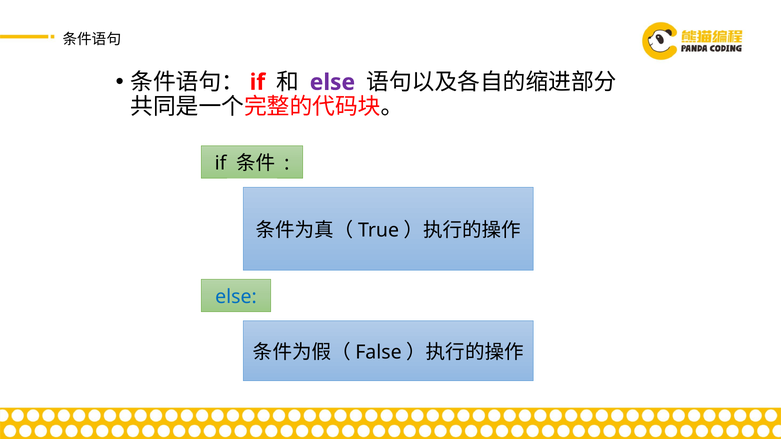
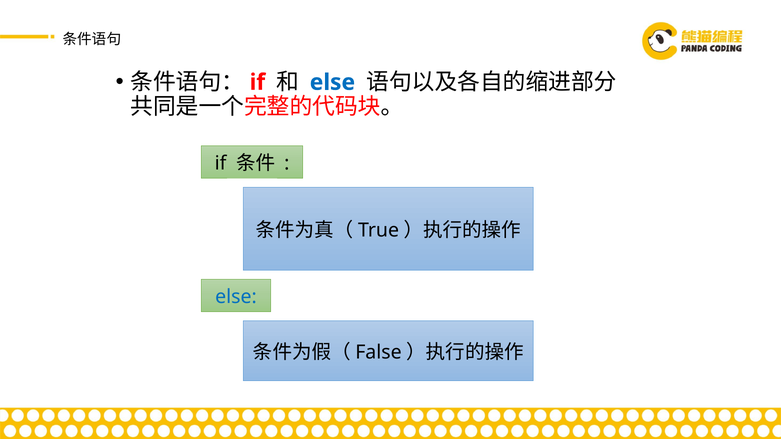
else at (332, 82) colour: purple -> blue
